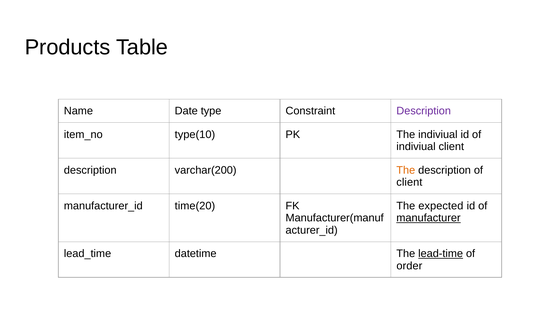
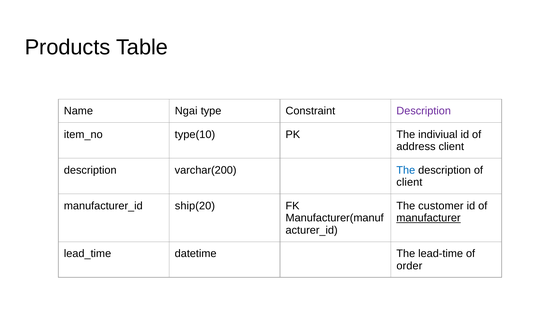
Date: Date -> Ngai
indiviual at (416, 147): indiviual -> address
The at (406, 170) colour: orange -> blue
time(20: time(20 -> ship(20
expected: expected -> customer
lead-time underline: present -> none
